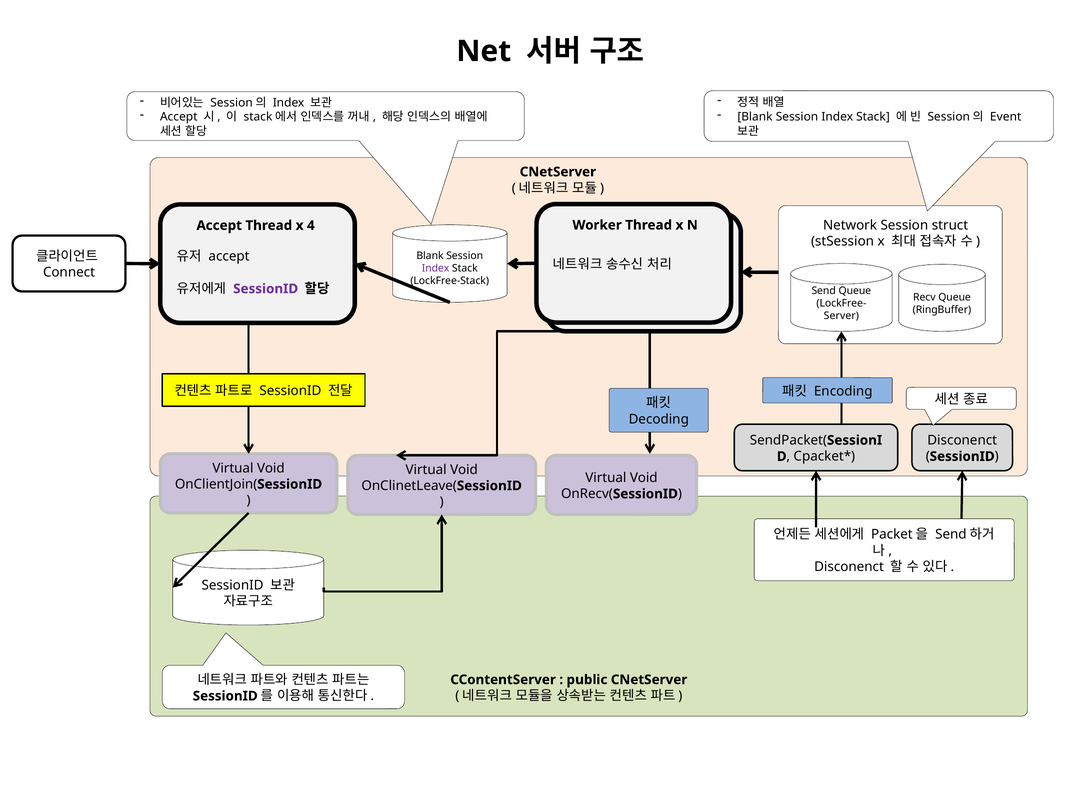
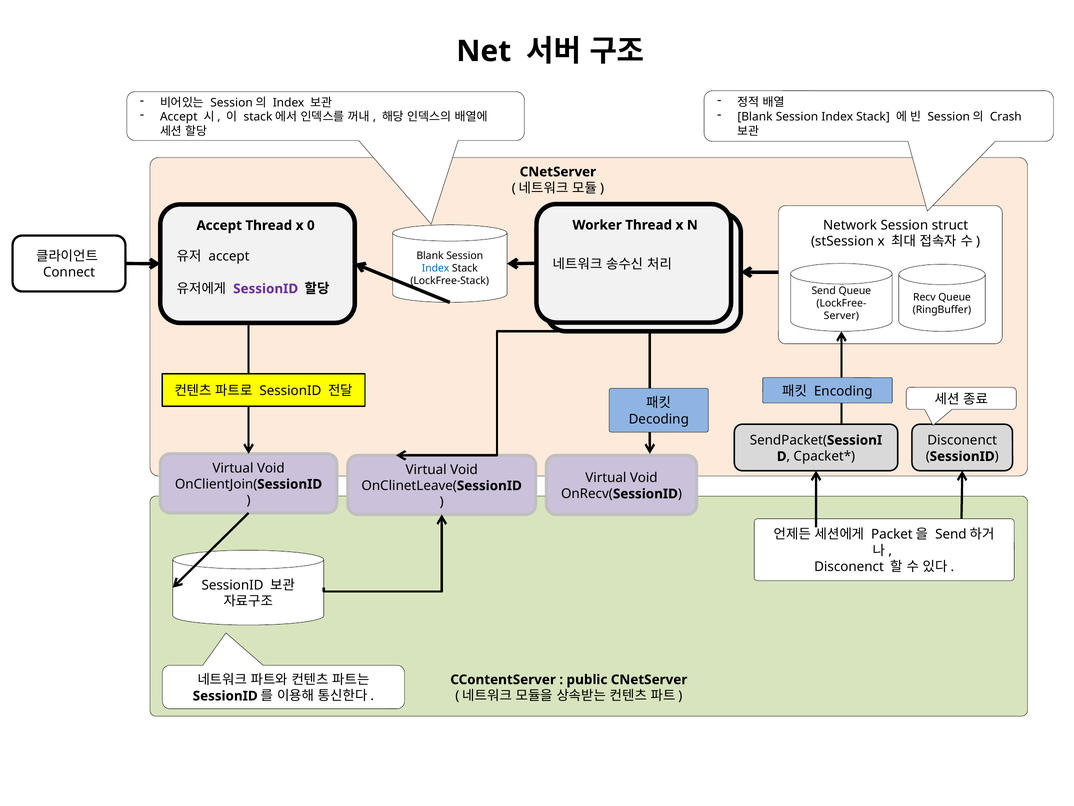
Event: Event -> Crash
4: 4 -> 0
Index at (436, 268) colour: purple -> blue
